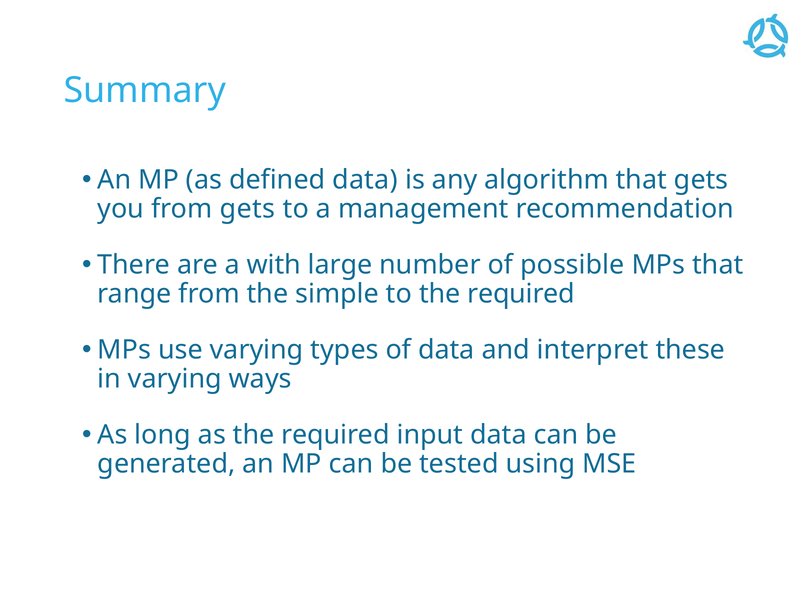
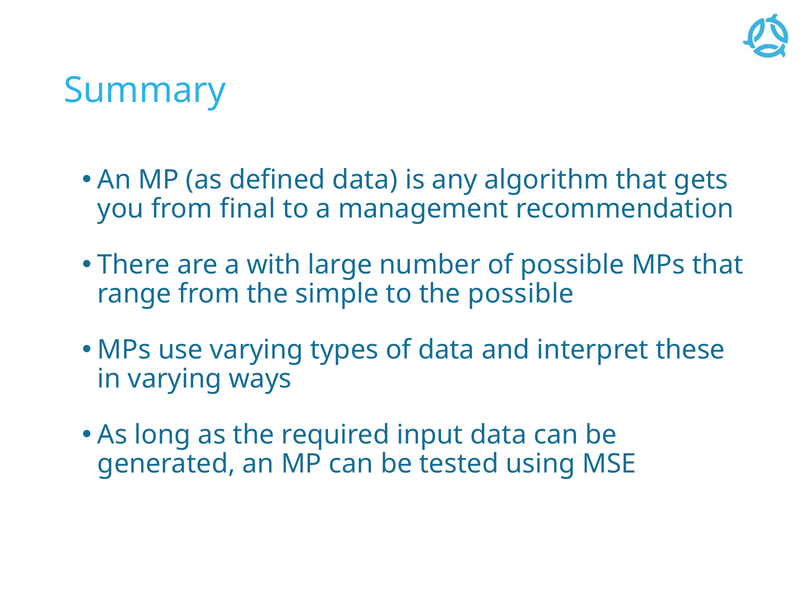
from gets: gets -> final
to the required: required -> possible
